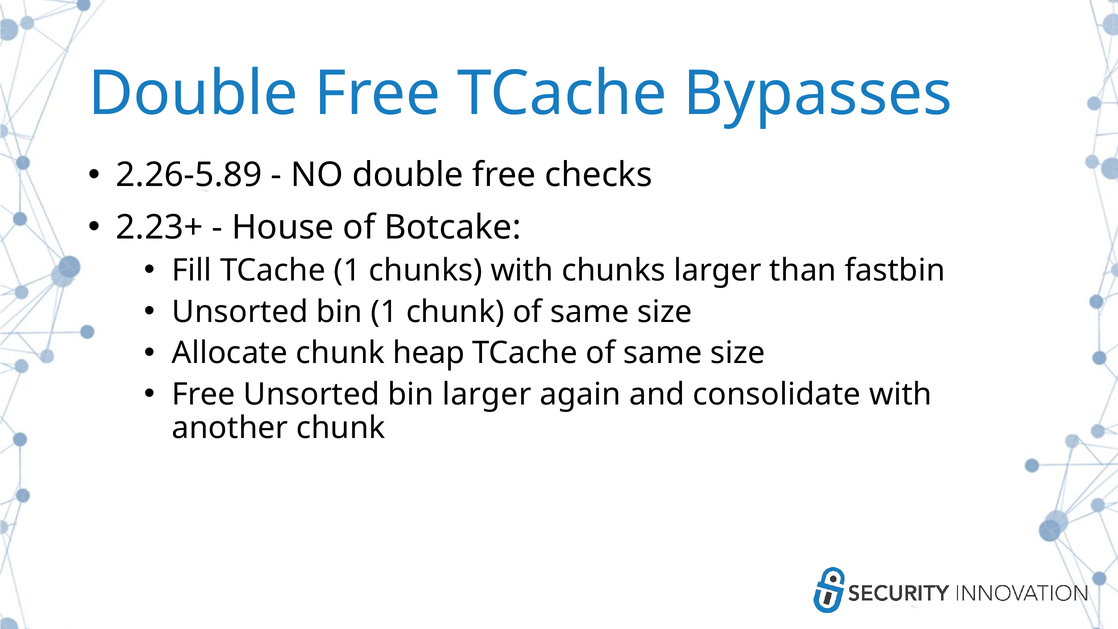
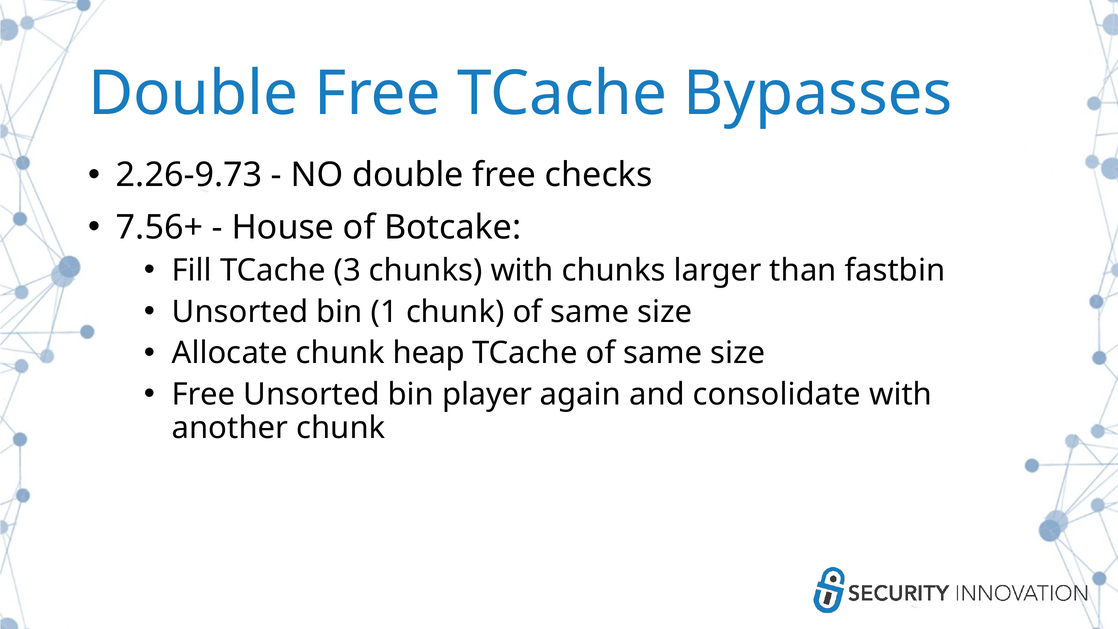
2.26-5.89: 2.26-5.89 -> 2.26-9.73
2.23+: 2.23+ -> 7.56+
TCache 1: 1 -> 3
bin larger: larger -> player
